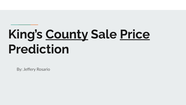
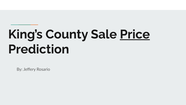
County underline: present -> none
